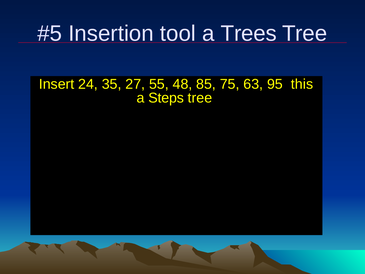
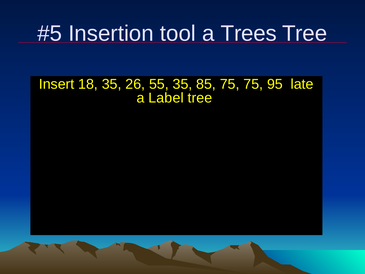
24: 24 -> 18
27: 27 -> 26
55 48: 48 -> 35
75 63: 63 -> 75
this: this -> late
Steps: Steps -> Label
